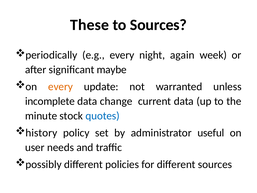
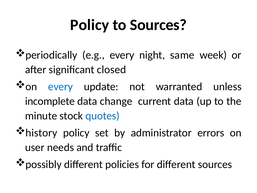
These at (90, 25): These -> Policy
again: again -> same
maybe: maybe -> closed
every at (61, 87) colour: orange -> blue
useful: useful -> errors
